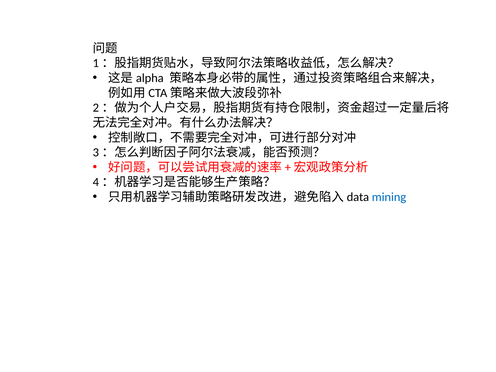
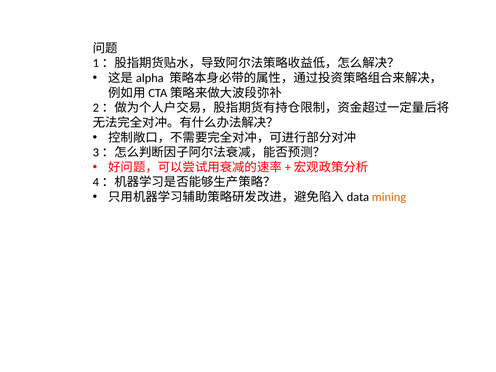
mining colour: blue -> orange
